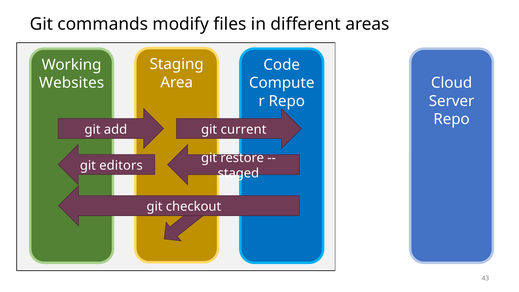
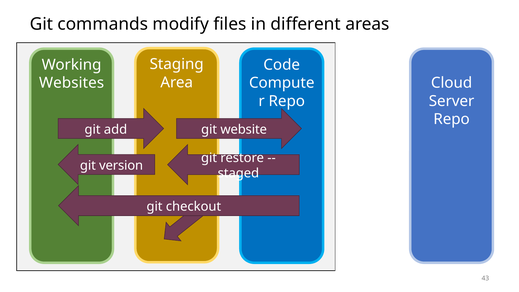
current: current -> website
editors: editors -> version
